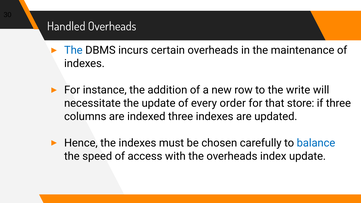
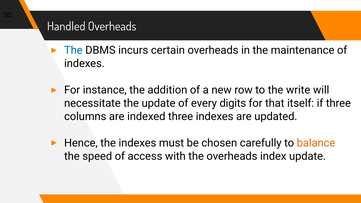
order: order -> digits
store: store -> itself
balance colour: blue -> orange
